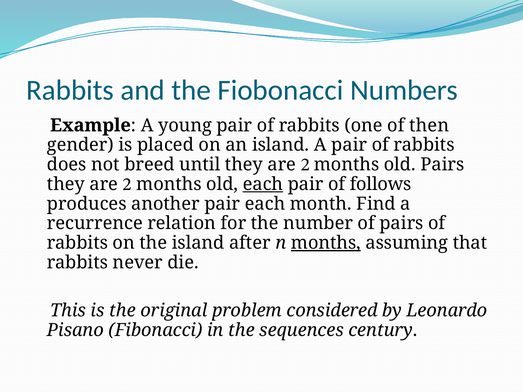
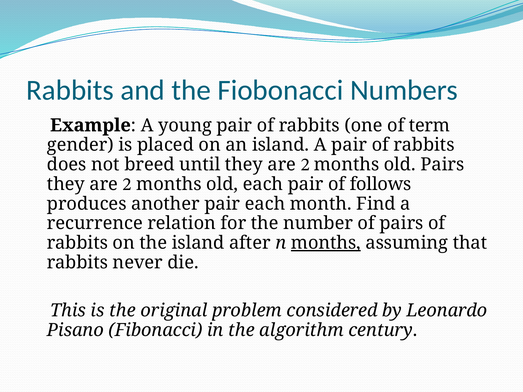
then: then -> term
each at (263, 184) underline: present -> none
sequences: sequences -> algorithm
